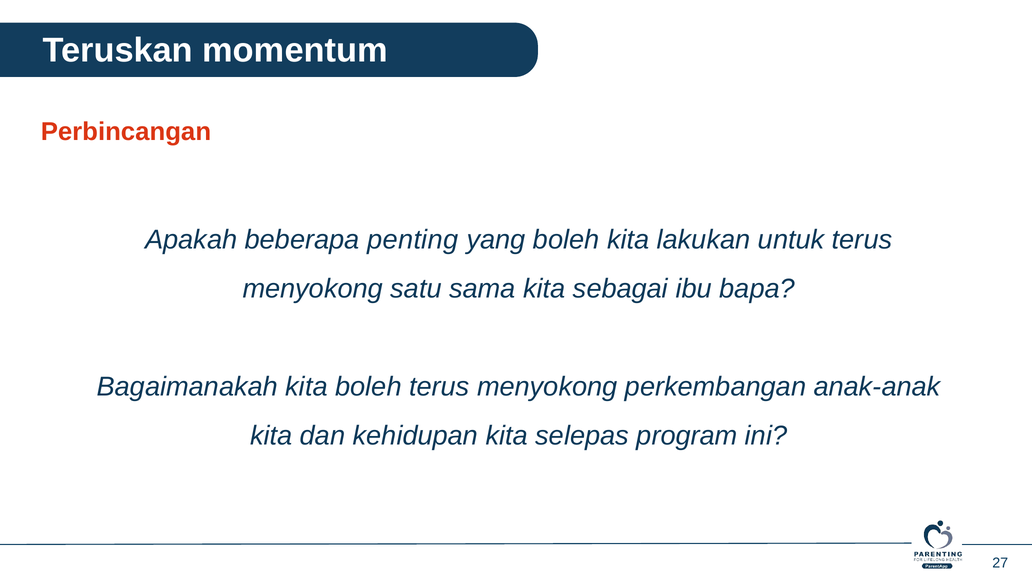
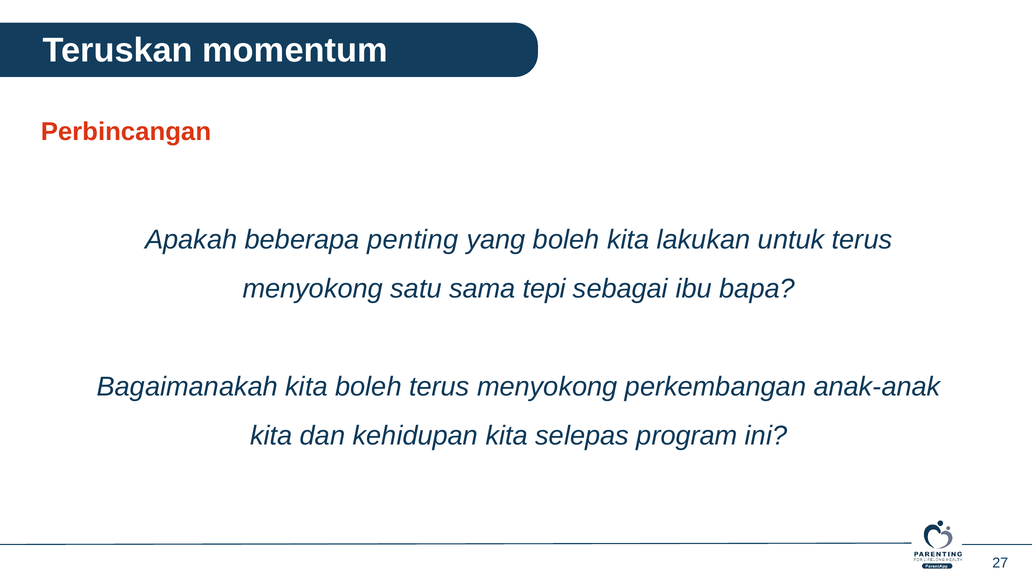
sama kita: kita -> tepi
